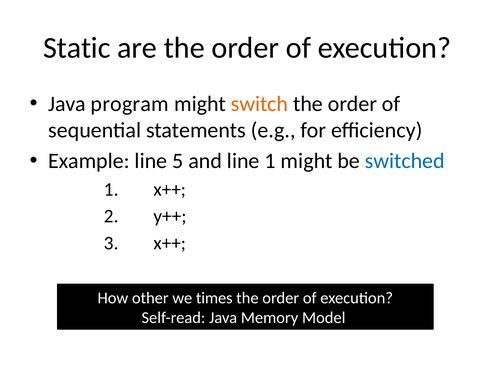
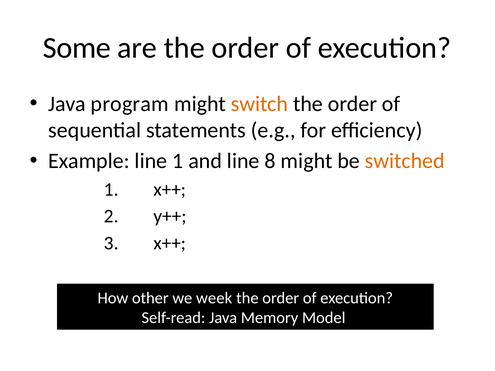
Static: Static -> Some
line 5: 5 -> 1
line 1: 1 -> 8
switched colour: blue -> orange
times: times -> week
